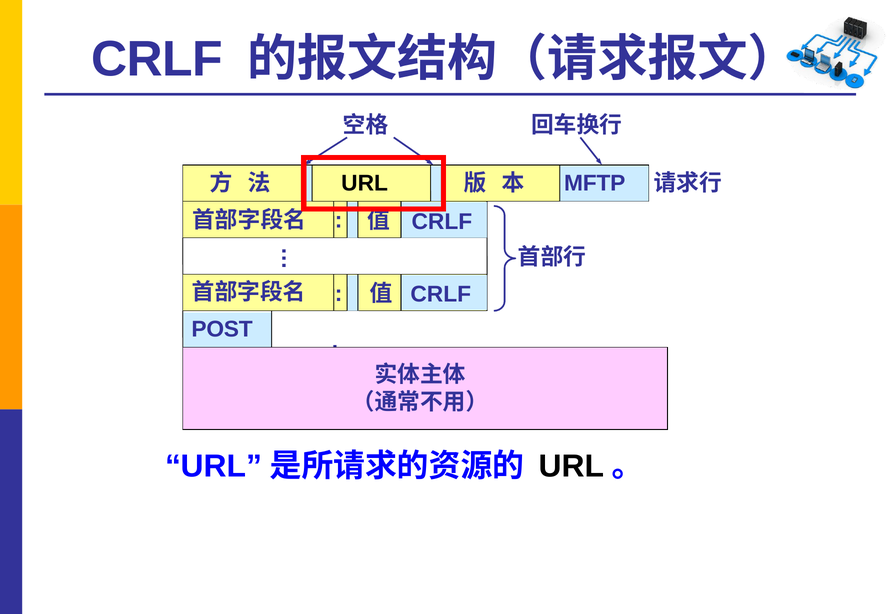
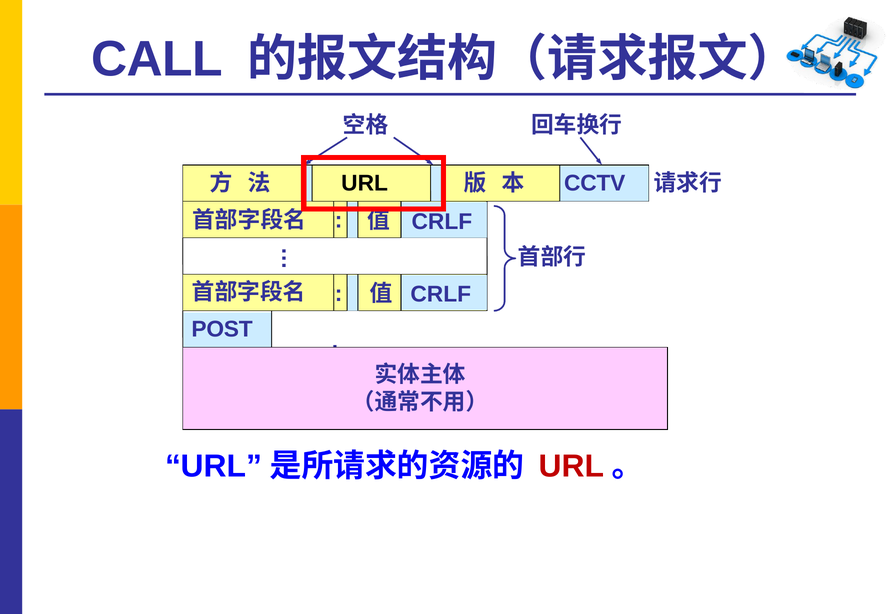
CRLF at (157, 59): CRLF -> CALL
MFTP: MFTP -> CCTV
URL at (572, 466) colour: black -> red
